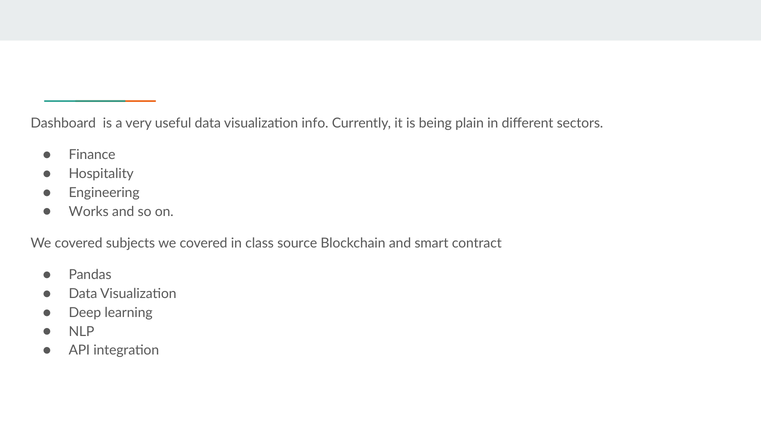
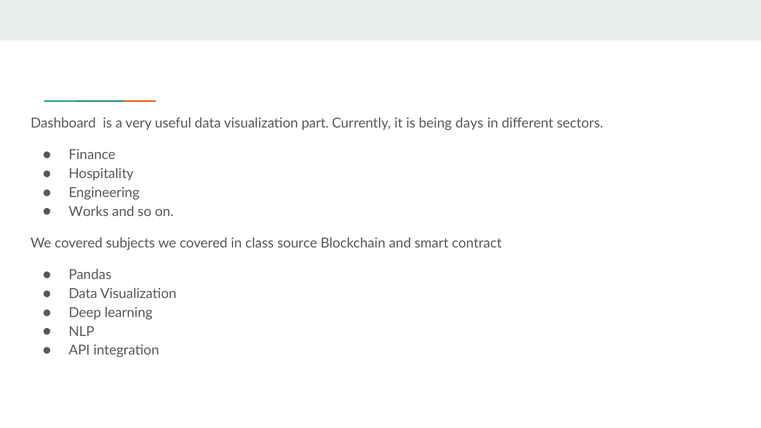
info: info -> part
plain: plain -> days
